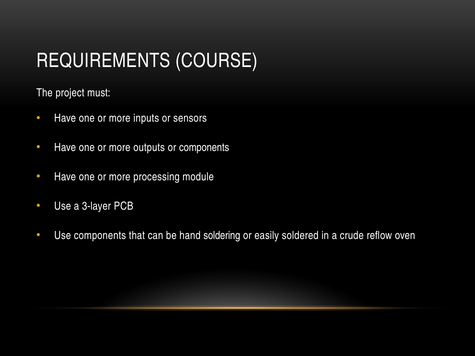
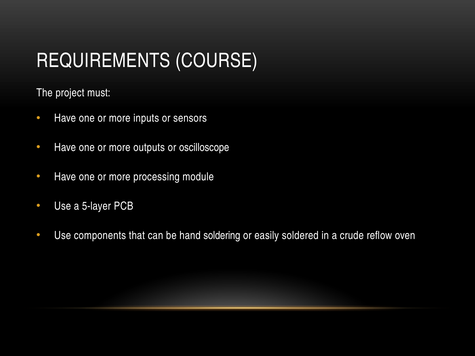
or components: components -> oscilloscope
3-layer: 3-layer -> 5-layer
